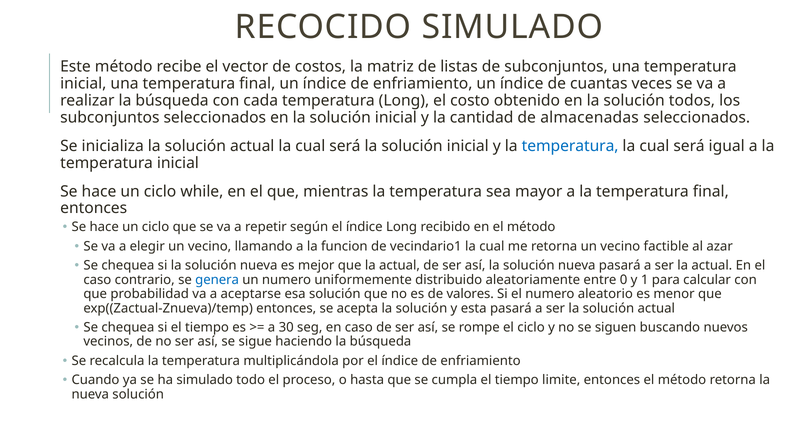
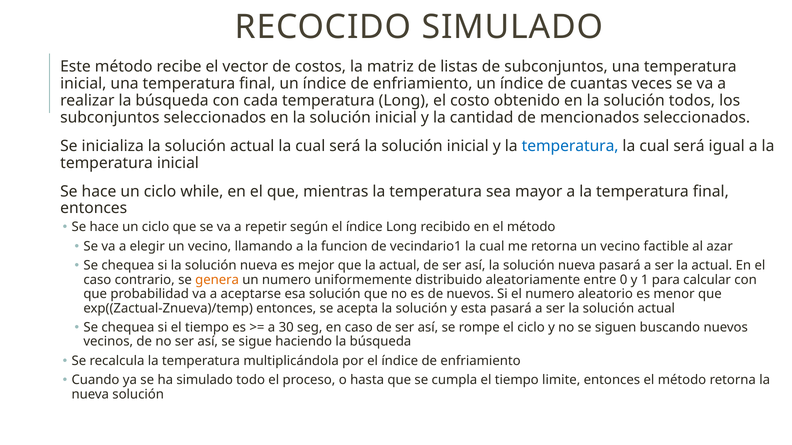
almacenadas: almacenadas -> mencionados
genera colour: blue -> orange
de valores: valores -> nuevos
